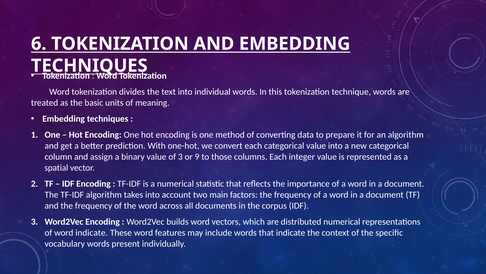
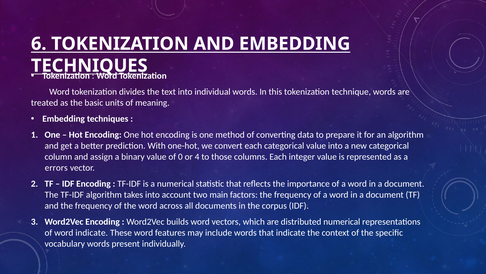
of 3: 3 -> 0
9: 9 -> 4
spatial: spatial -> errors
